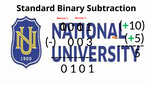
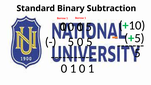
1 at (89, 27): 1 -> 5
0 at (71, 42): 0 -> 5
3 at (89, 42): 3 -> 5
